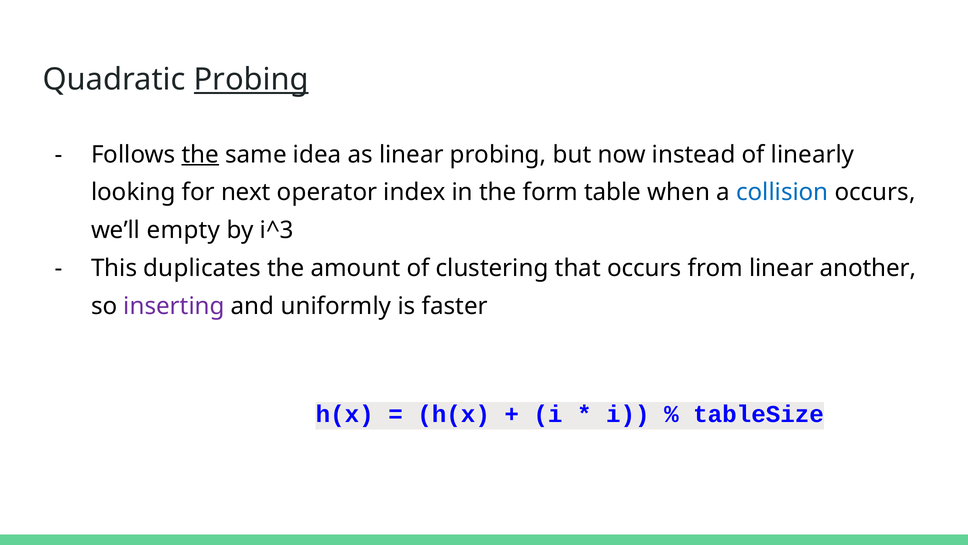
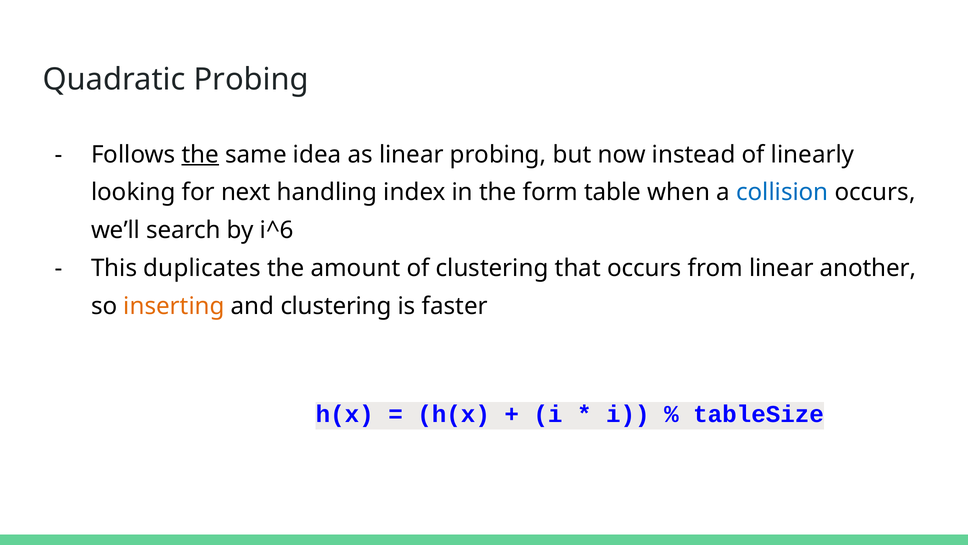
Probing at (251, 80) underline: present -> none
operator: operator -> handling
empty: empty -> search
i^3: i^3 -> i^6
inserting colour: purple -> orange
and uniformly: uniformly -> clustering
